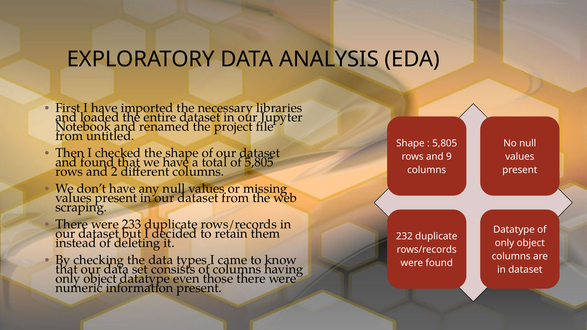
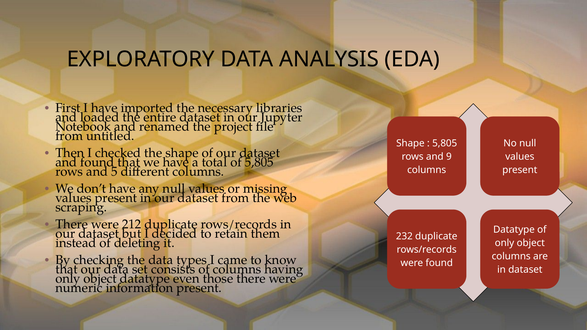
2: 2 -> 5
233: 233 -> 212
